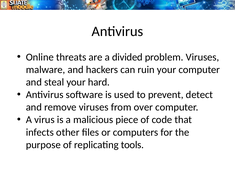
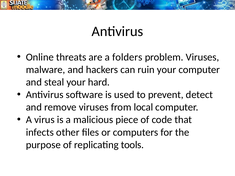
divided: divided -> folders
over: over -> local
